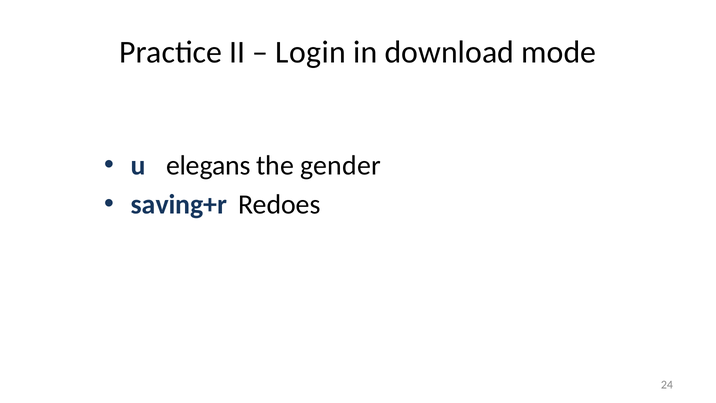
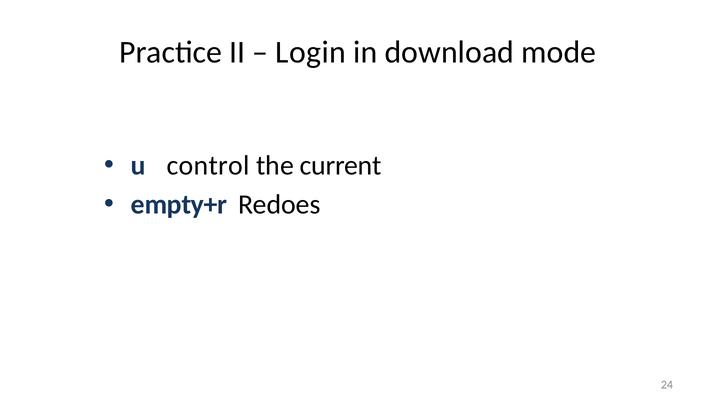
elegans: elegans -> control
gender: gender -> current
saving+r: saving+r -> empty+r
